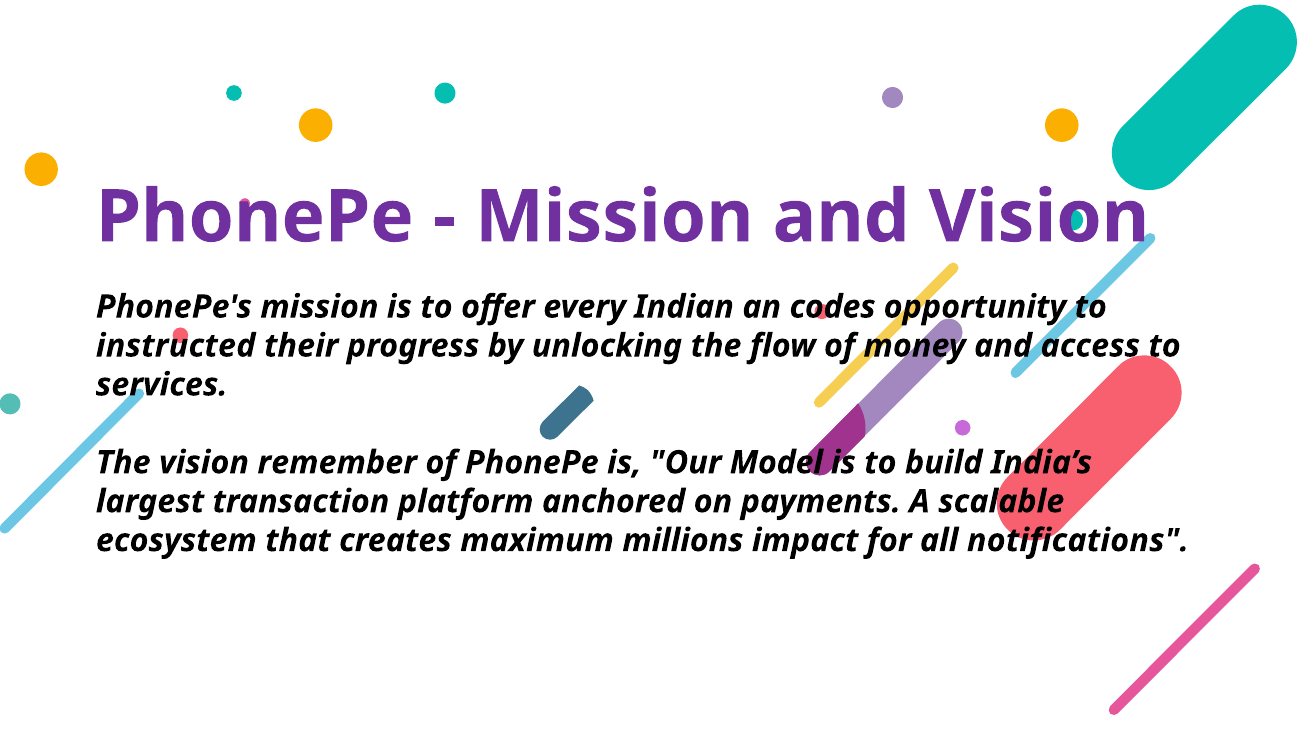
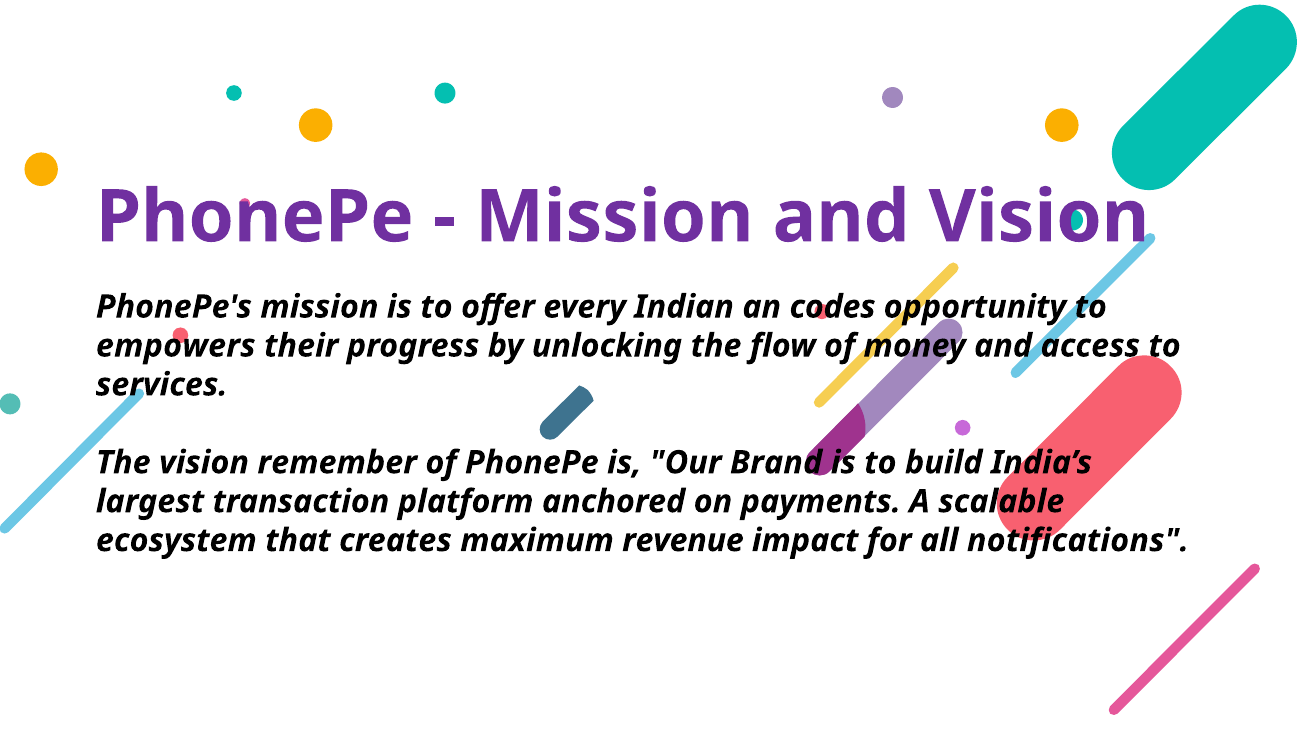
instructed: instructed -> empowers
Model: Model -> Brand
millions: millions -> revenue
